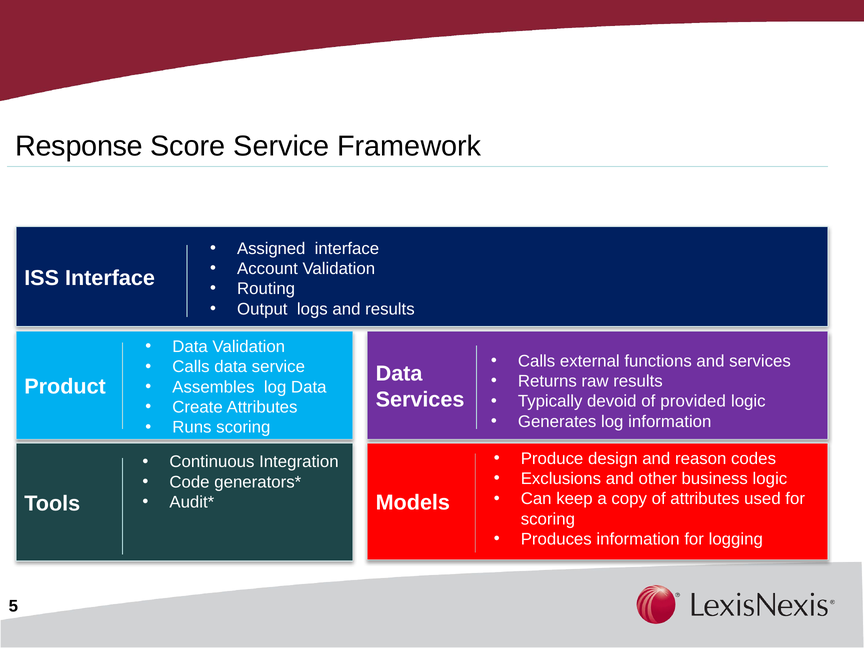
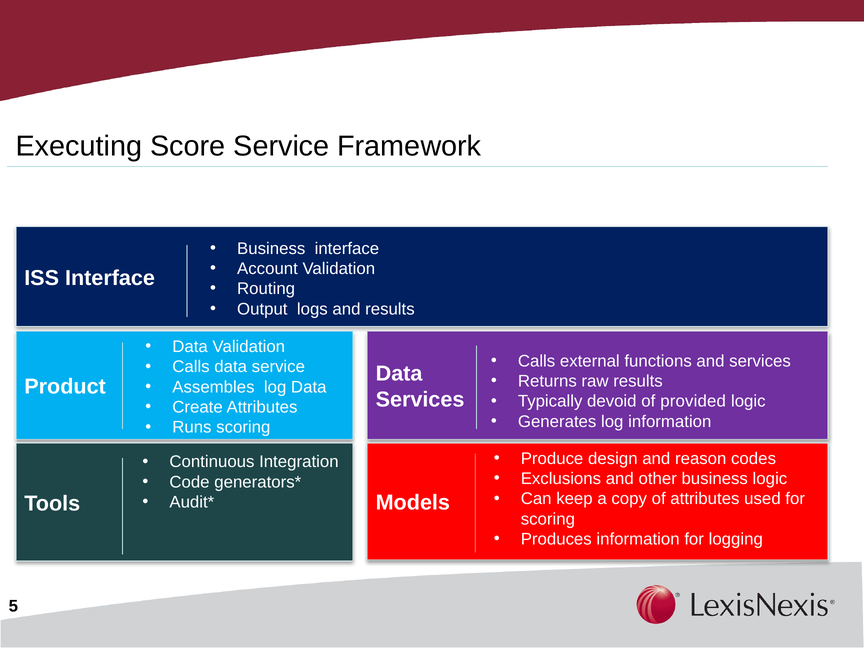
Response: Response -> Executing
Assigned at (271, 248): Assigned -> Business
